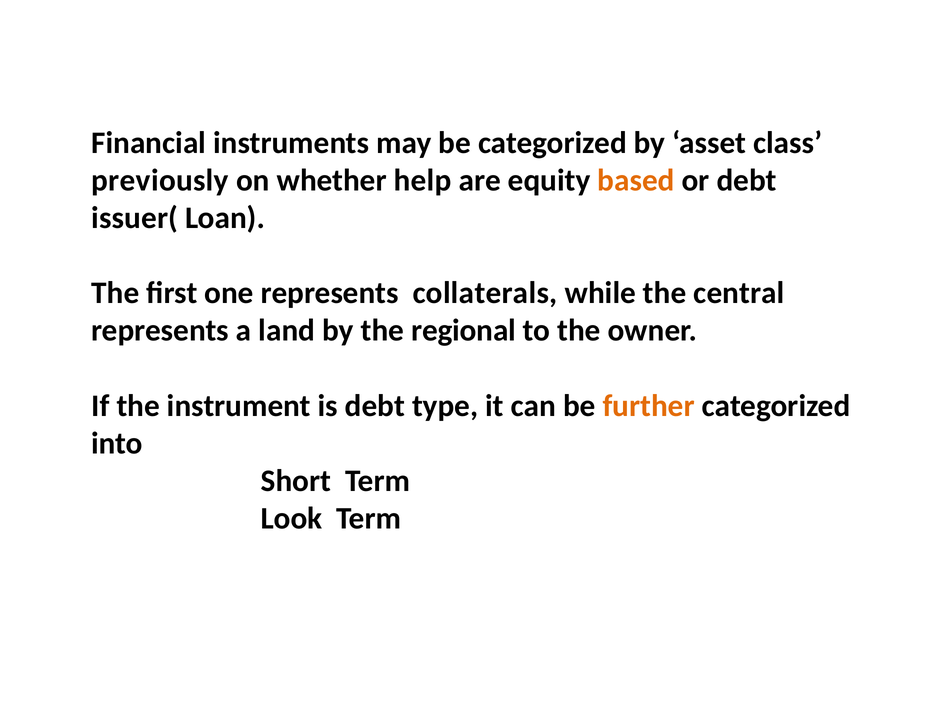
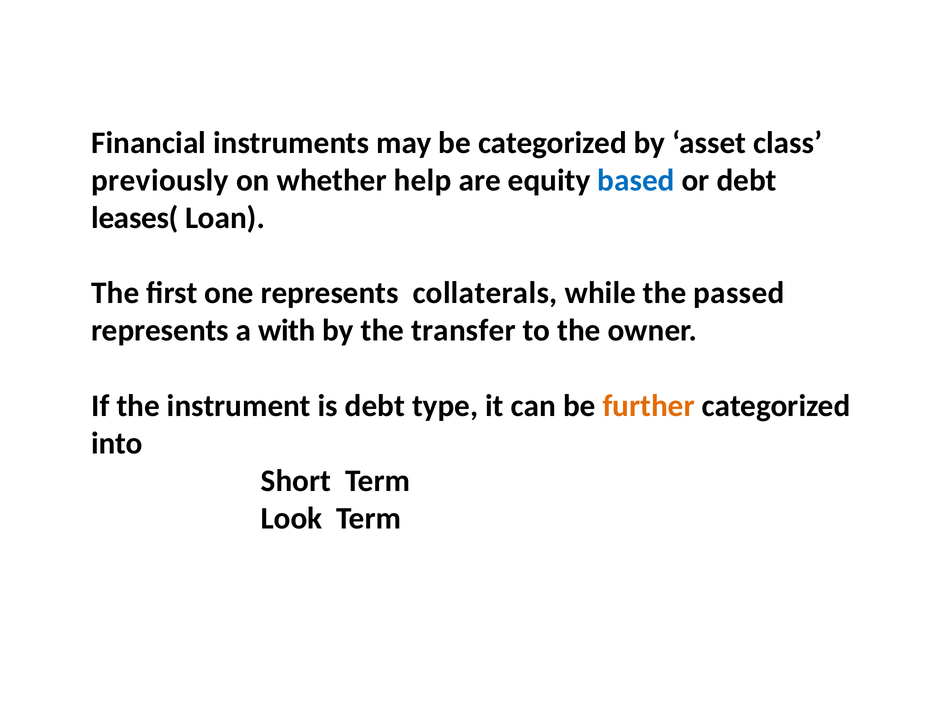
based colour: orange -> blue
issuer(: issuer( -> leases(
central: central -> passed
land: land -> with
regional: regional -> transfer
